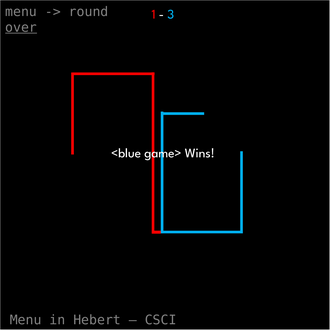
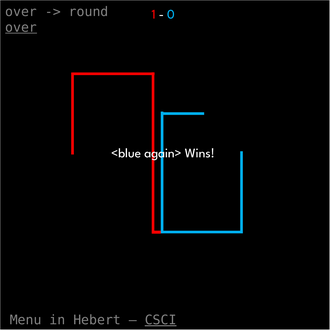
menu at (21, 12): menu -> over
3: 3 -> 0
game>: game> -> again>
CSCI underline: none -> present
